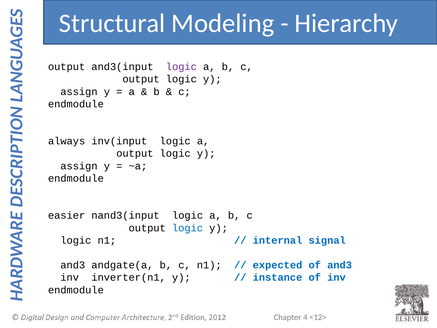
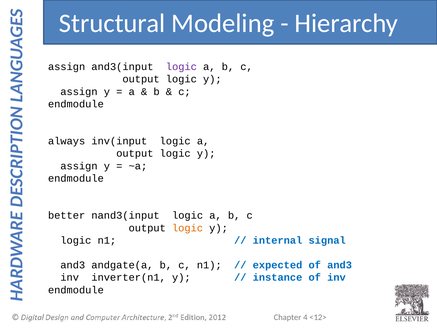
output at (67, 67): output -> assign
easier: easier -> better
logic at (188, 228) colour: blue -> orange
